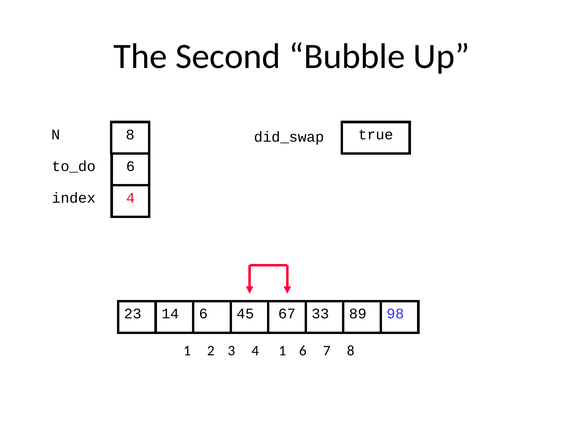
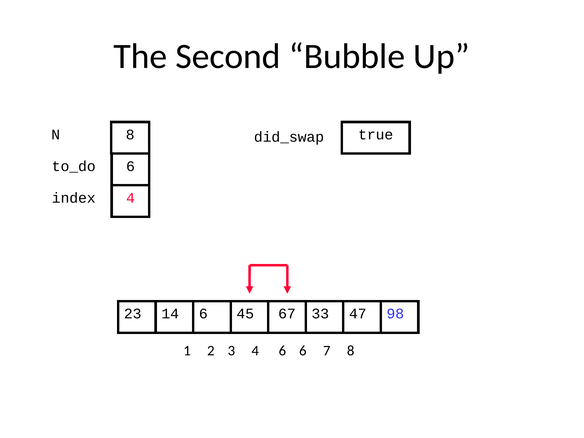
89: 89 -> 47
4 1: 1 -> 6
